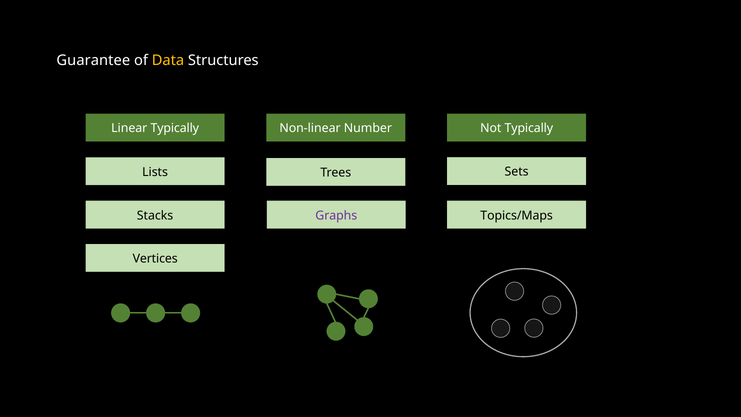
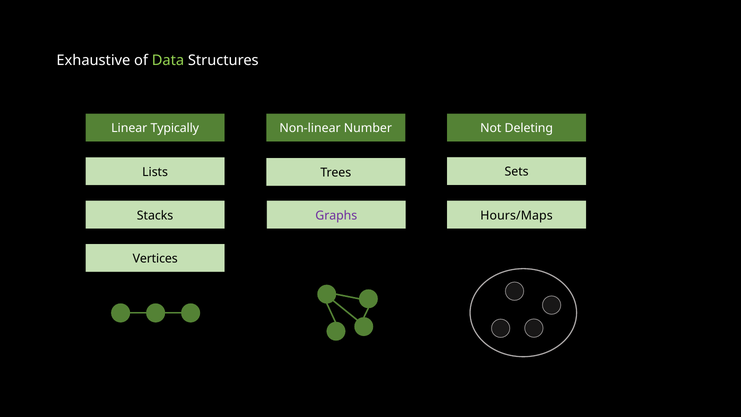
Guarantee: Guarantee -> Exhaustive
Data colour: yellow -> light green
Not Typically: Typically -> Deleting
Topics/Maps: Topics/Maps -> Hours/Maps
